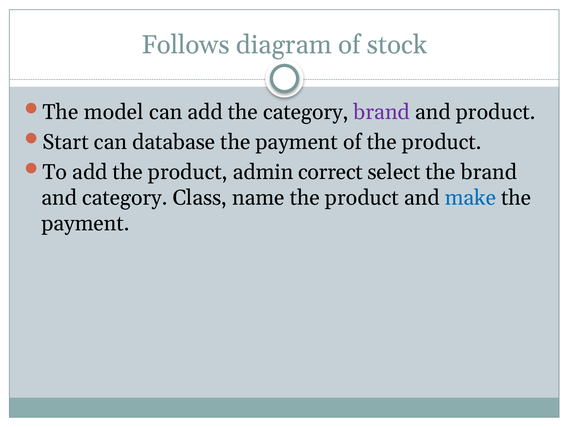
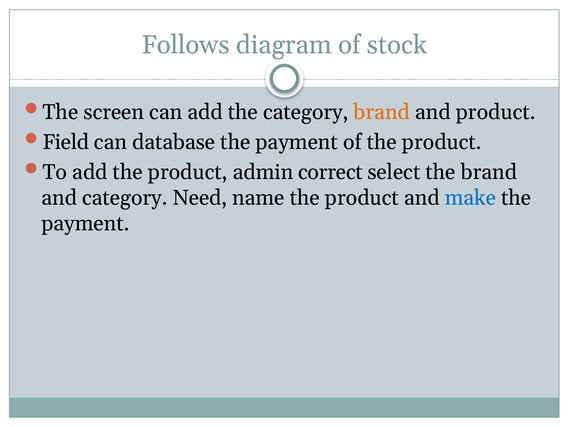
model: model -> screen
brand at (382, 112) colour: purple -> orange
Start: Start -> Field
Class: Class -> Need
